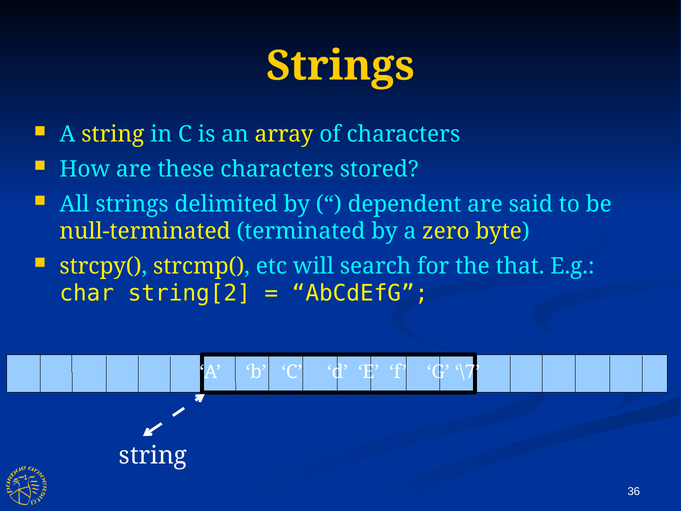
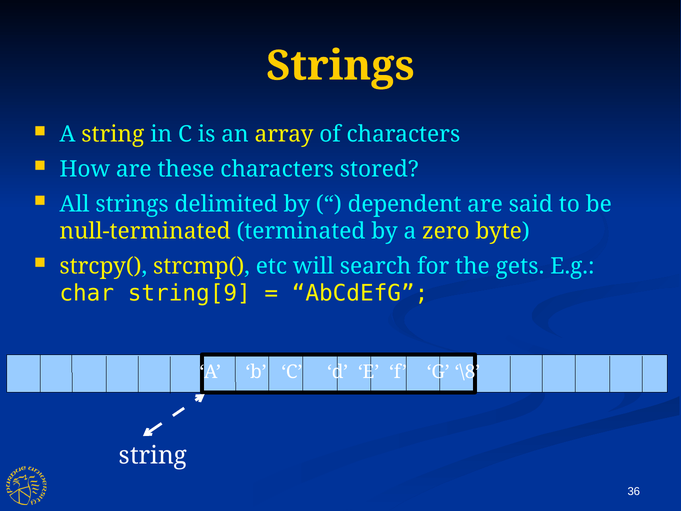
that: that -> gets
string[2: string[2 -> string[9
\7: \7 -> \8
